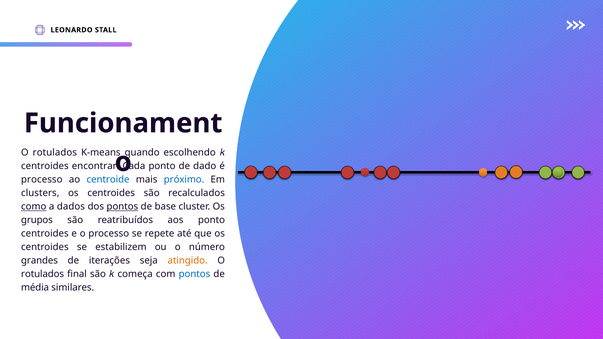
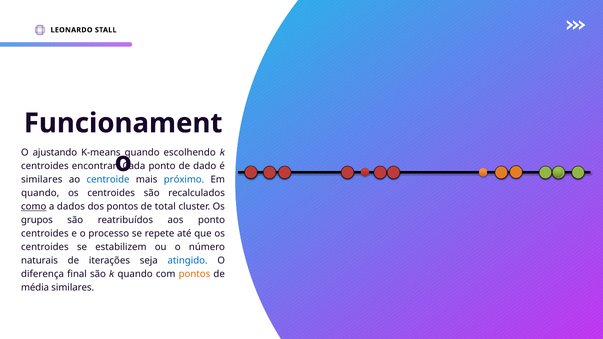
rotulados at (55, 153): rotulados -> ajustando
processo at (42, 180): processo -> similares
clusters at (40, 193): clusters -> quando
pontos at (122, 207) underline: present -> none
base: base -> total
grandes: grandes -> naturais
atingido colour: orange -> blue
rotulados at (43, 274): rotulados -> diferença
são começa: começa -> quando
pontos at (194, 274) colour: blue -> orange
